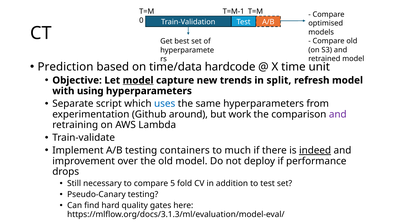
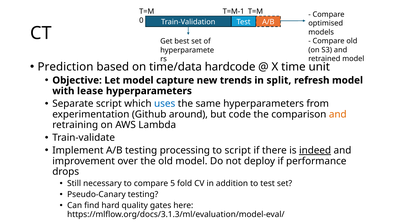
model at (138, 80) underline: present -> none
using: using -> lease
work: work -> code
and at (338, 114) colour: purple -> orange
containers: containers -> processing
to much: much -> script
